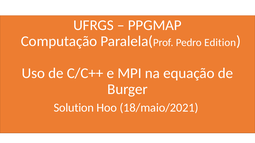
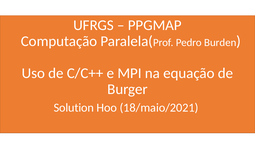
Edition: Edition -> Burden
